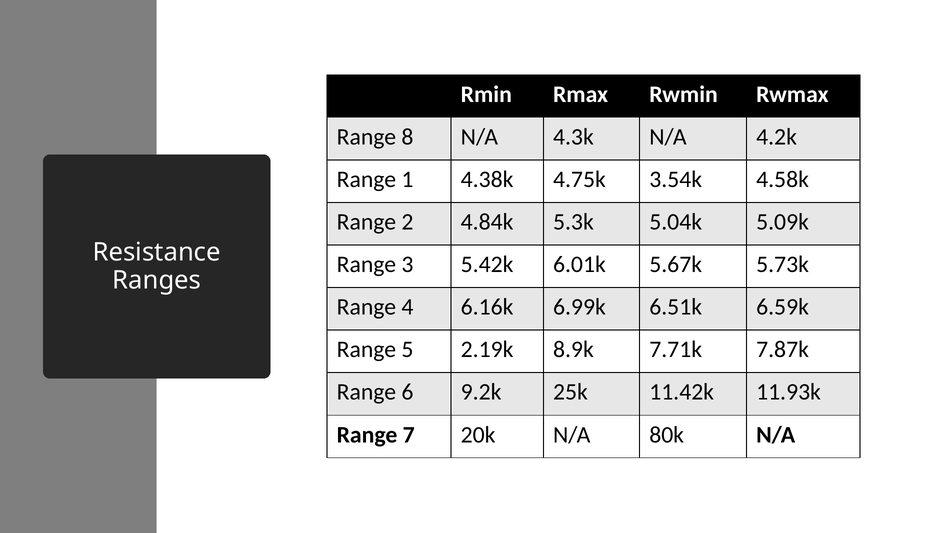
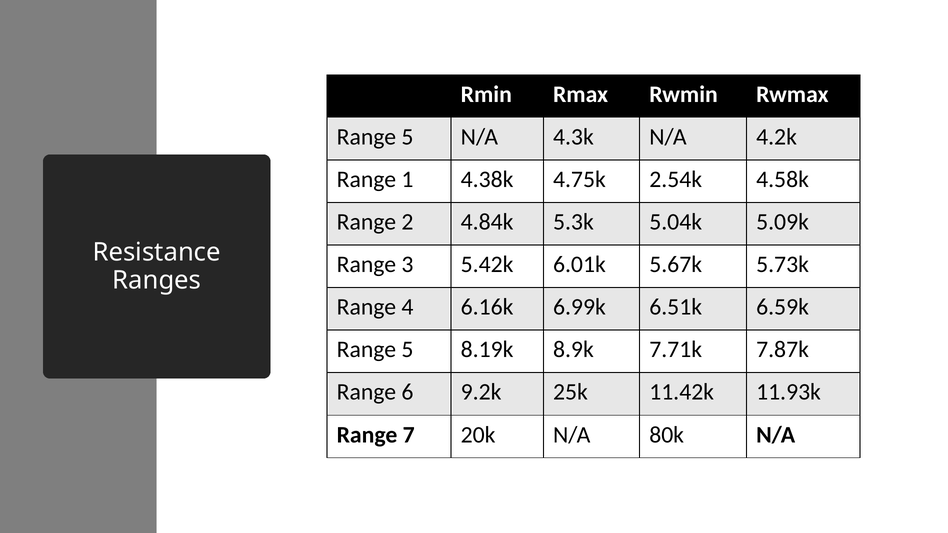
8 at (407, 137): 8 -> 5
3.54k: 3.54k -> 2.54k
2.19k: 2.19k -> 8.19k
